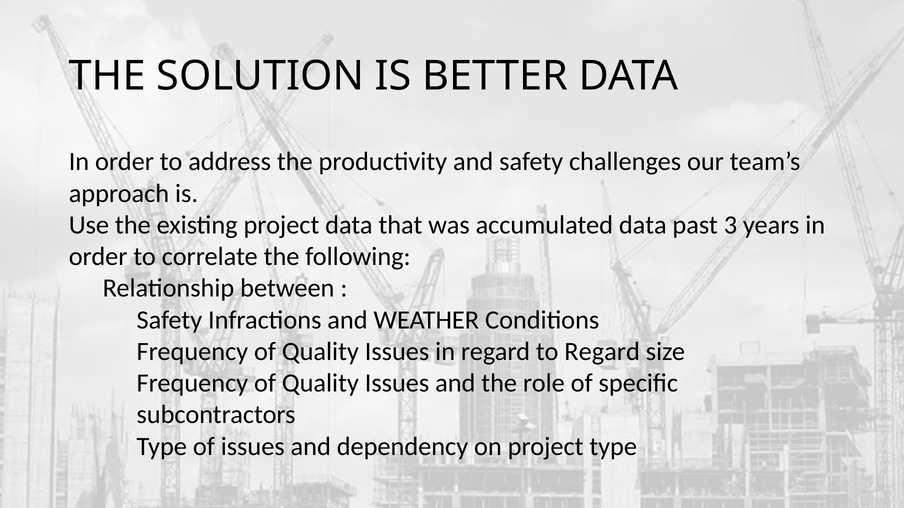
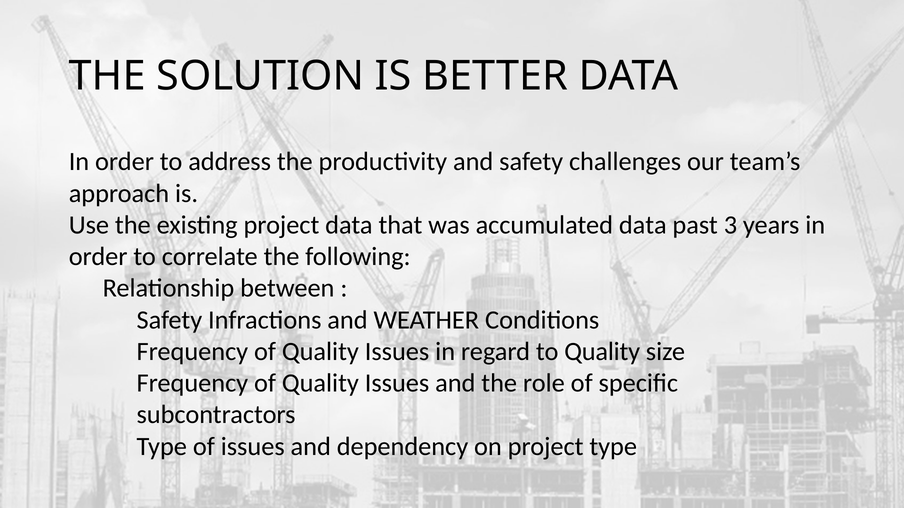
to Regard: Regard -> Quality
